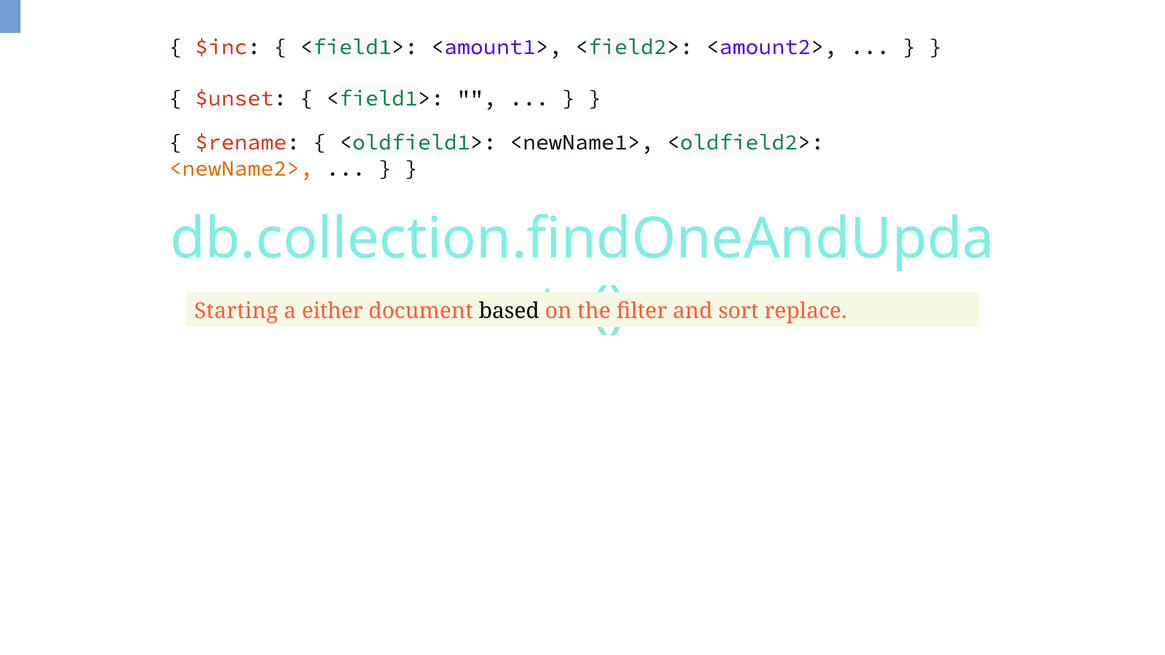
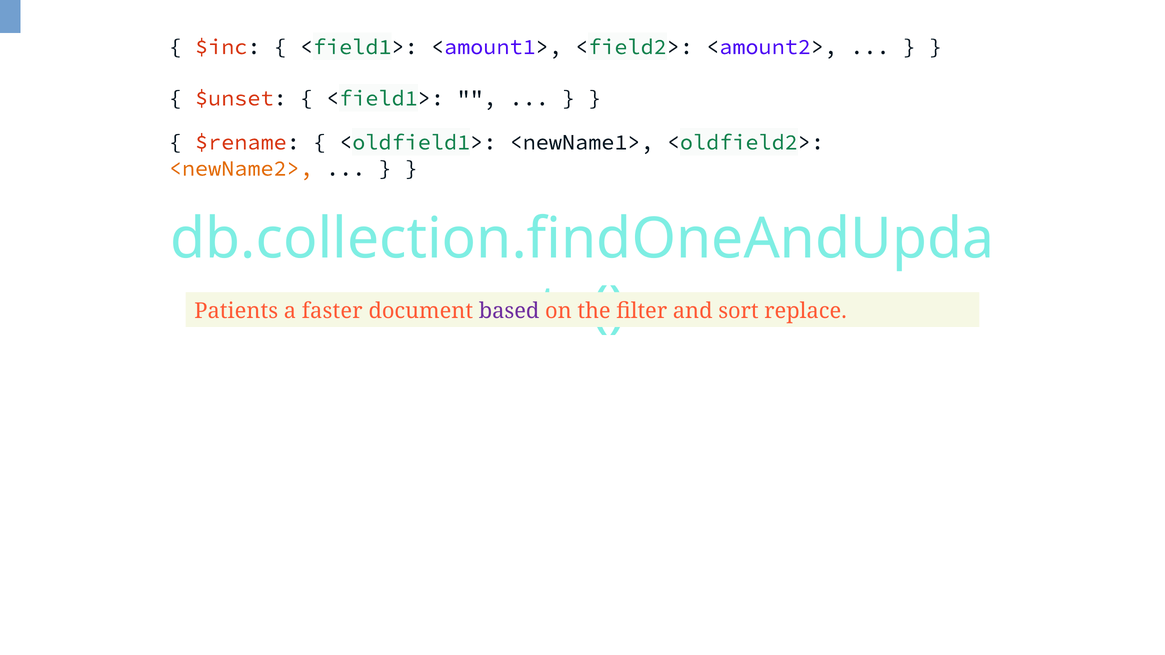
Starting: Starting -> Patients
either: either -> faster
based colour: black -> purple
